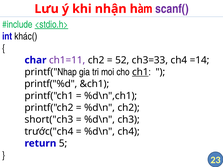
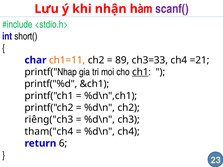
<stdio.h> underline: present -> none
khác(: khác( -> short(
ch1=11 colour: purple -> orange
52: 52 -> 89
=14: =14 -> =21
short("ch3: short("ch3 -> riêng("ch3
trước("ch4: trước("ch4 -> tham("ch4
5: 5 -> 6
